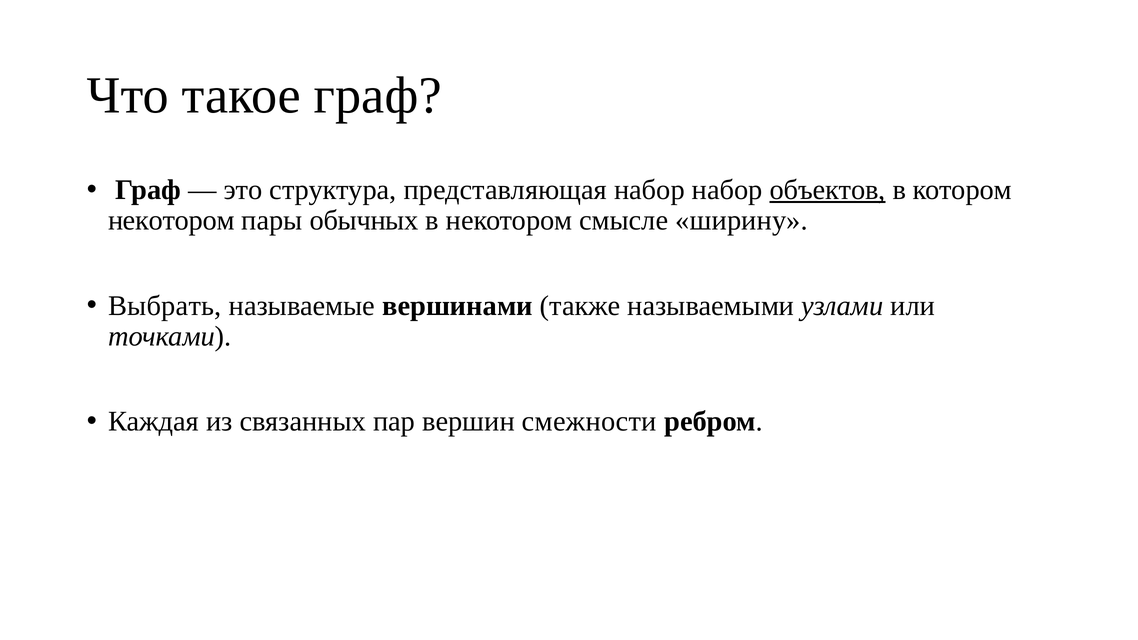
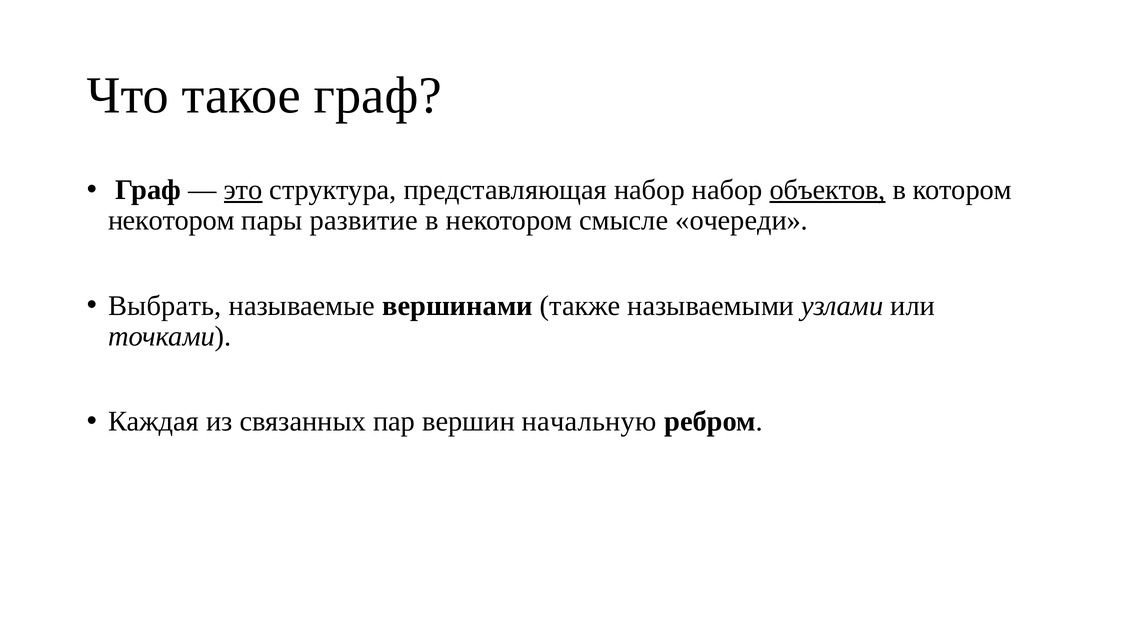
это underline: none -> present
обычных: обычных -> развитие
ширину: ширину -> очереди
смежности: смежности -> начальную
